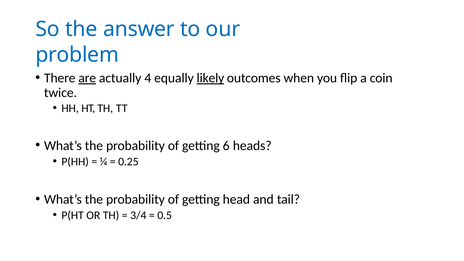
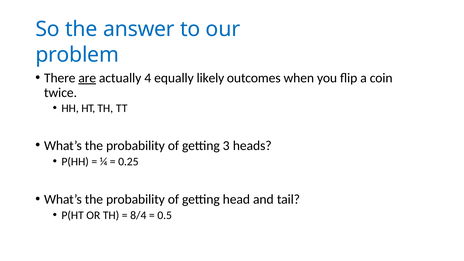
likely underline: present -> none
6: 6 -> 3
3/4: 3/4 -> 8/4
